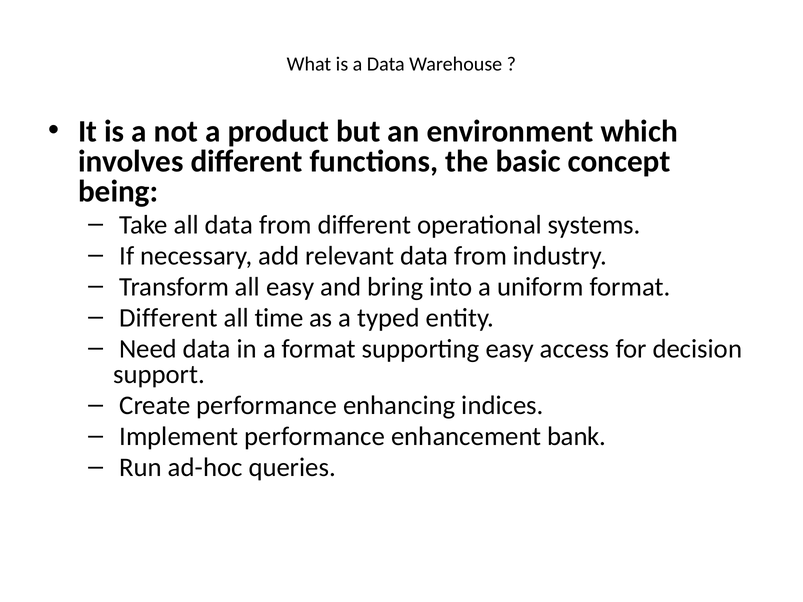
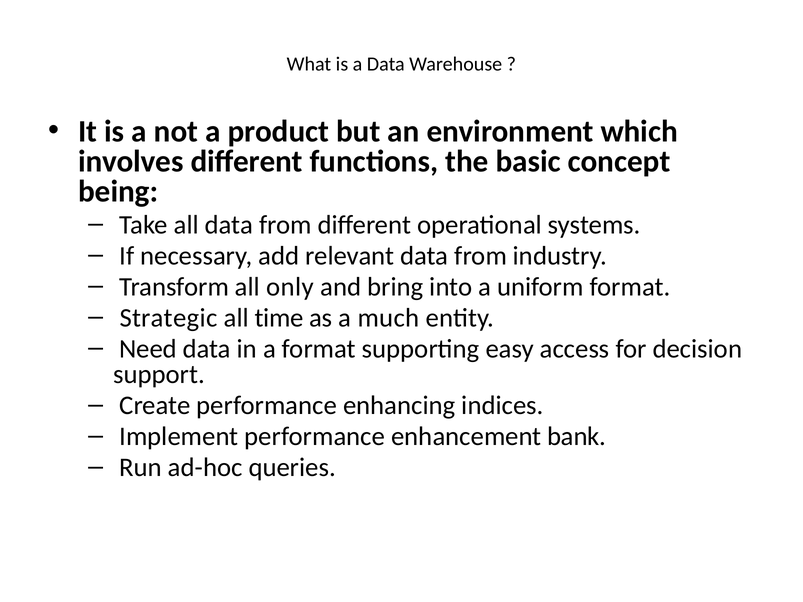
all easy: easy -> only
Different at (169, 318): Different -> Strategic
typed: typed -> much
